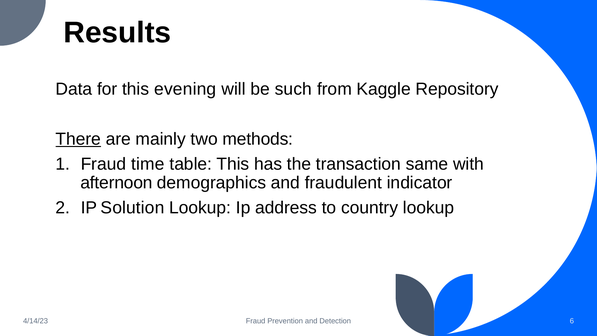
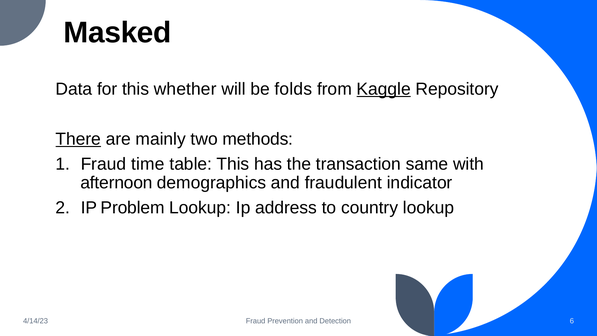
Results: Results -> Masked
evening: evening -> whether
such: such -> folds
Kaggle underline: none -> present
Solution: Solution -> Problem
